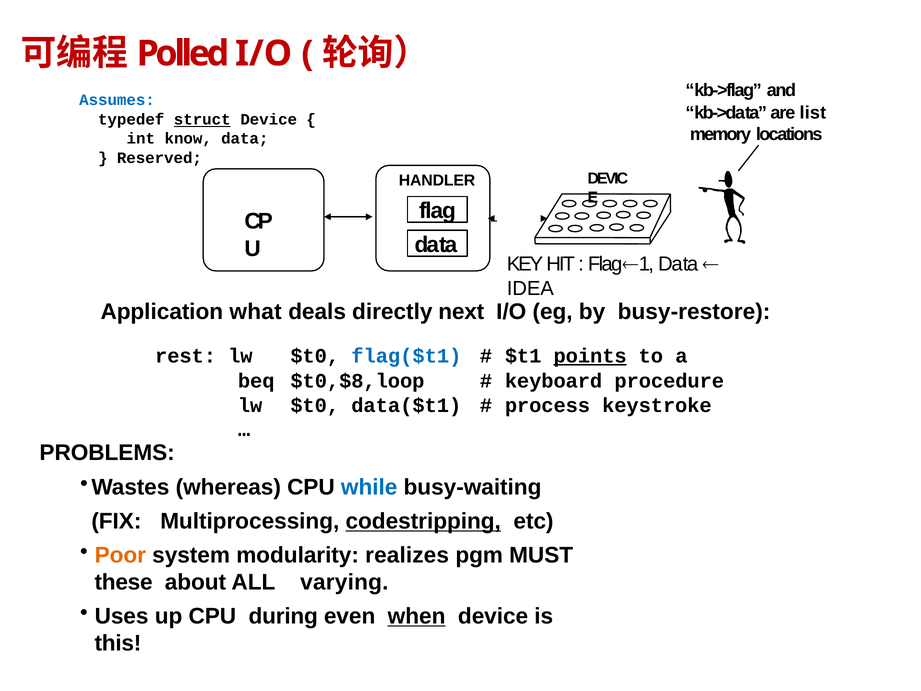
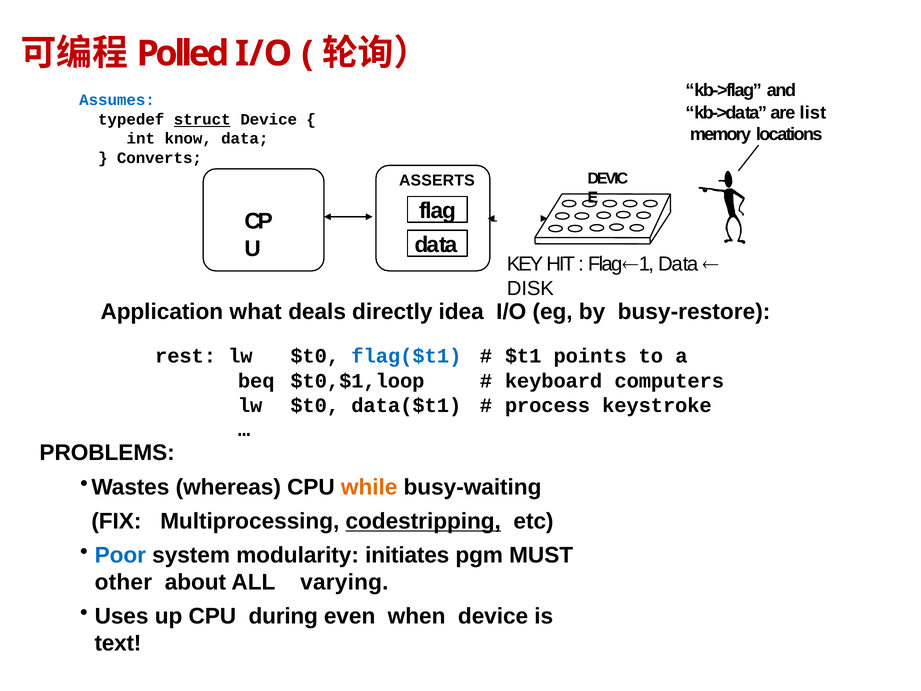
Reserved: Reserved -> Converts
HANDLER: HANDLER -> ASSERTS
IDEA: IDEA -> DISK
next: next -> idea
points underline: present -> none
$t0,$8,loop: $t0,$8,loop -> $t0,$1,loop
procedure: procedure -> computers
while colour: blue -> orange
Poor colour: orange -> blue
realizes: realizes -> initiates
these: these -> other
when underline: present -> none
this: this -> text
